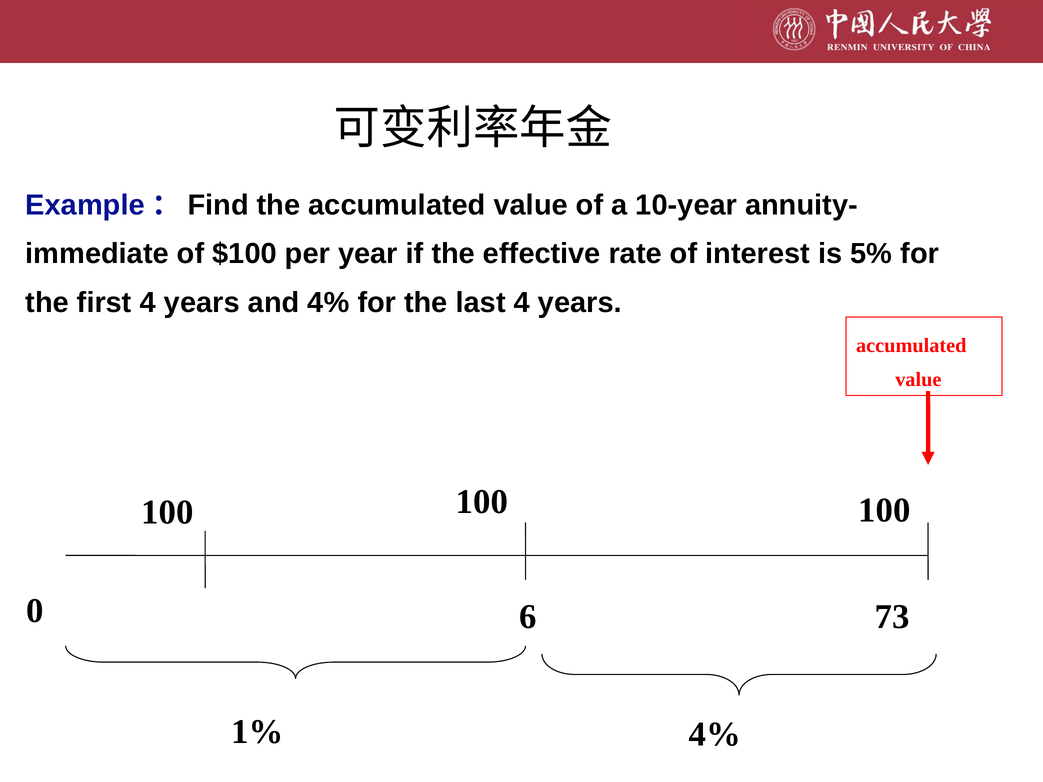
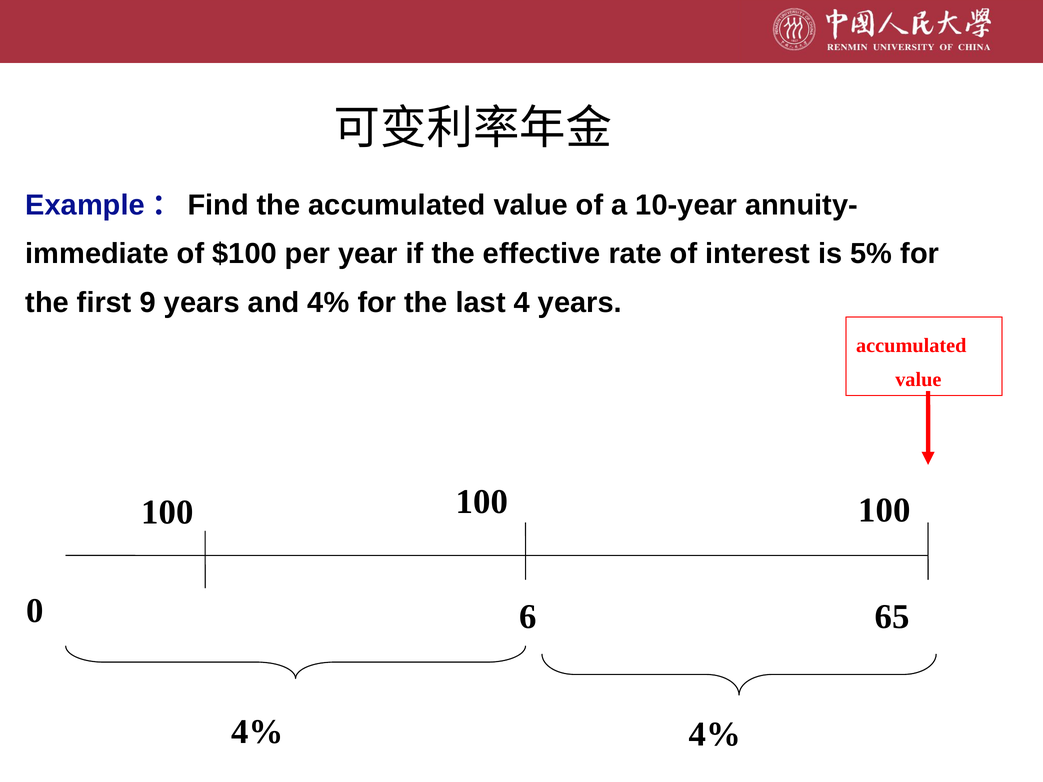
first 4: 4 -> 9
73: 73 -> 65
1% at (257, 732): 1% -> 4%
